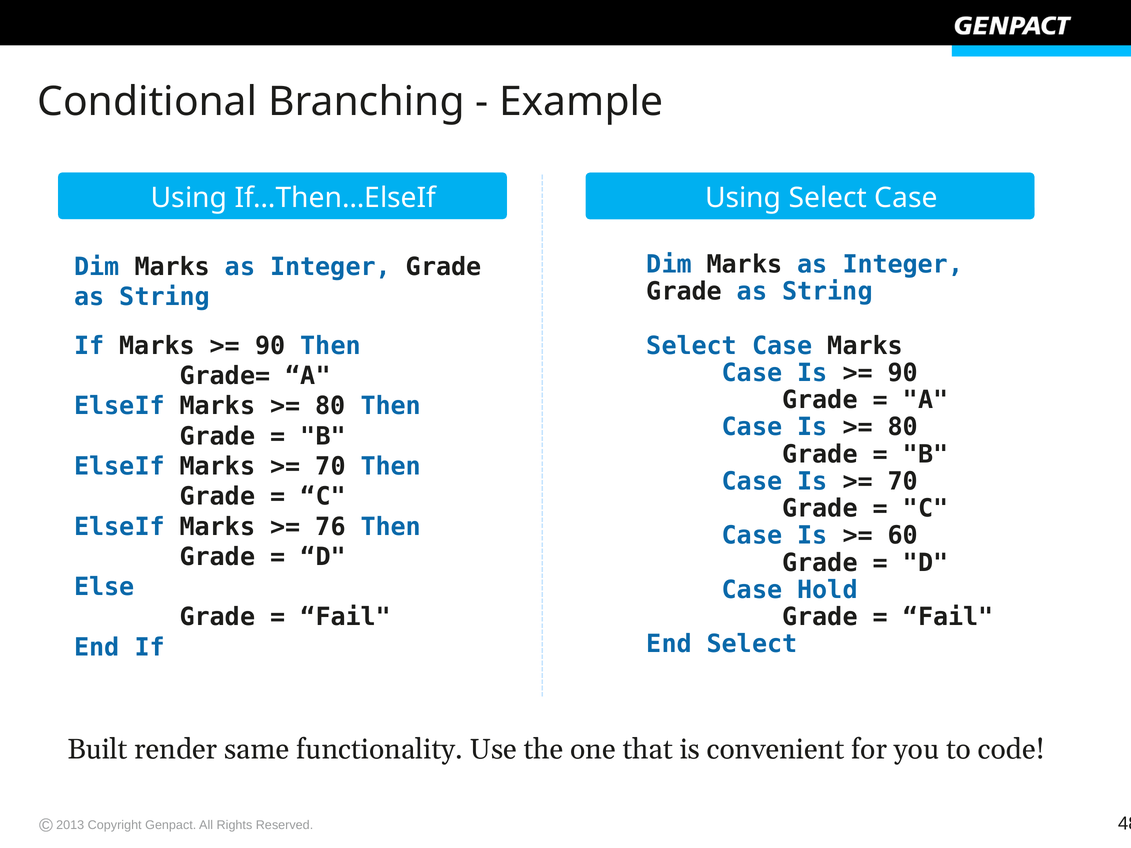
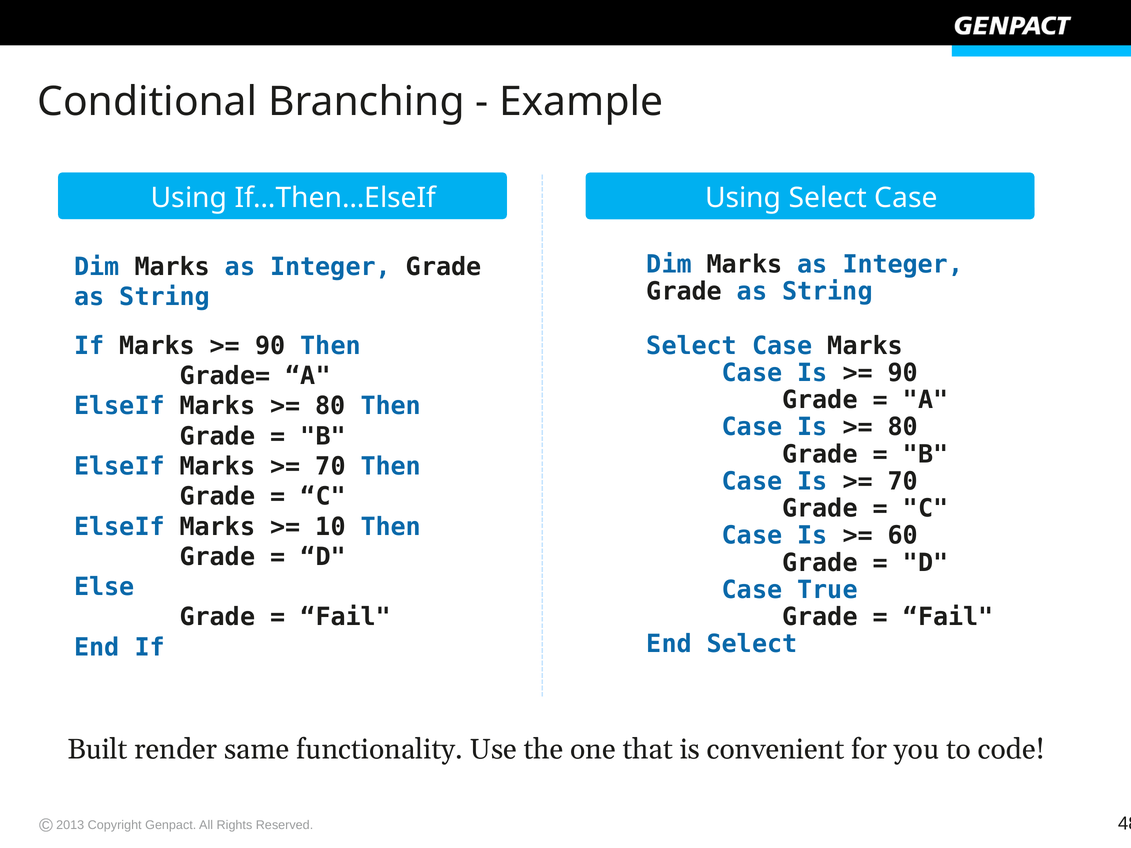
76: 76 -> 10
Hold: Hold -> True
